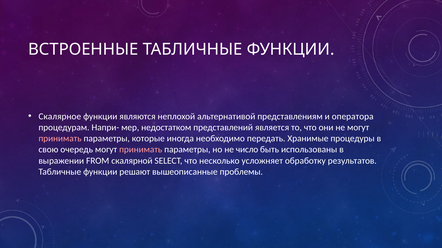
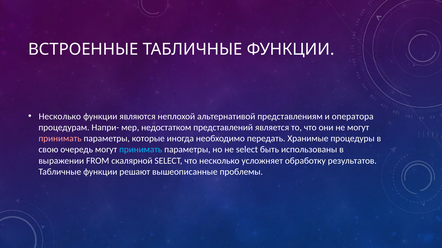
Скалярное at (60, 117): Скалярное -> Несколько
принимать at (141, 150) colour: pink -> light blue
не число: число -> select
